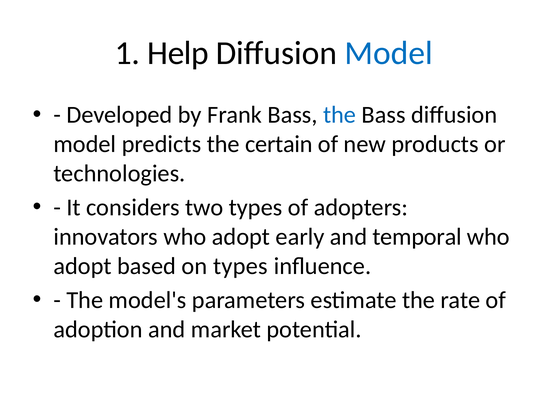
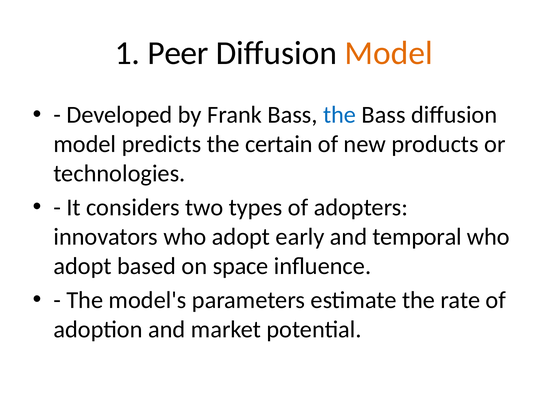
Help: Help -> Peer
Model at (389, 53) colour: blue -> orange
on types: types -> space
